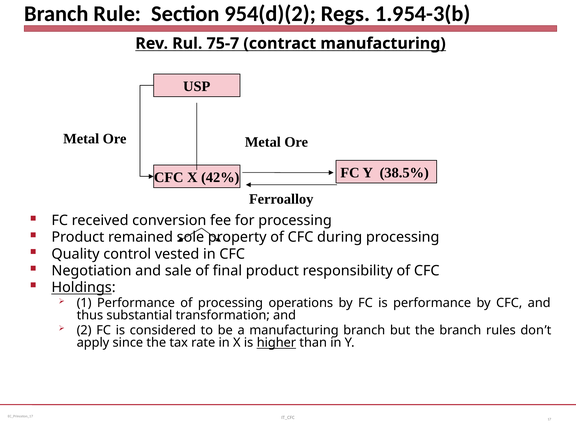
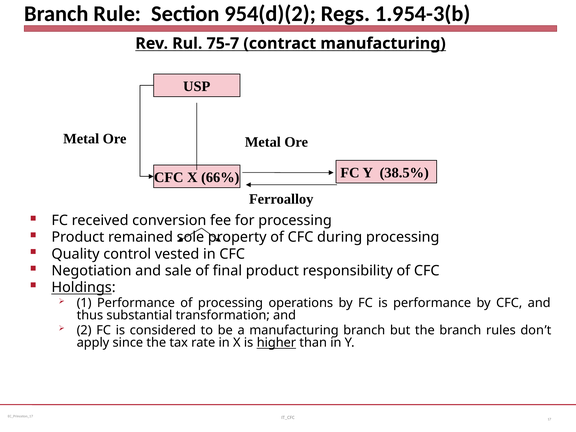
42%: 42% -> 66%
